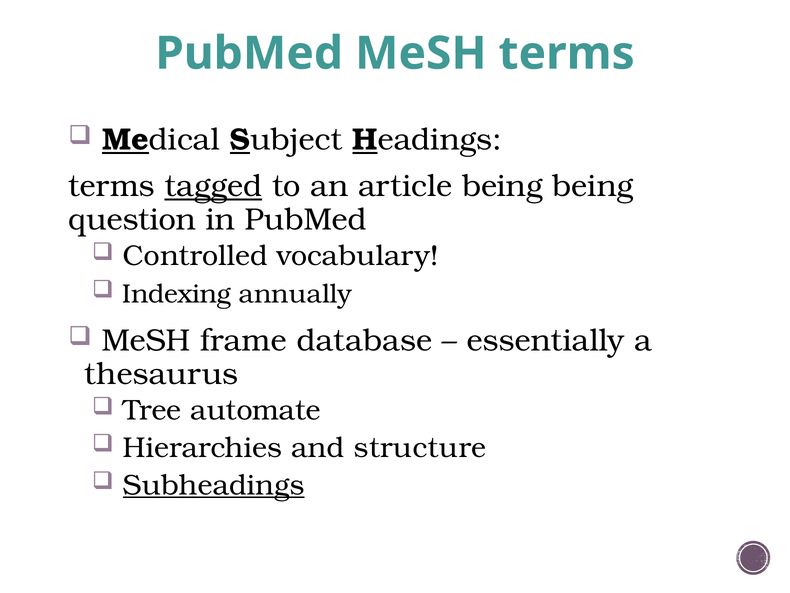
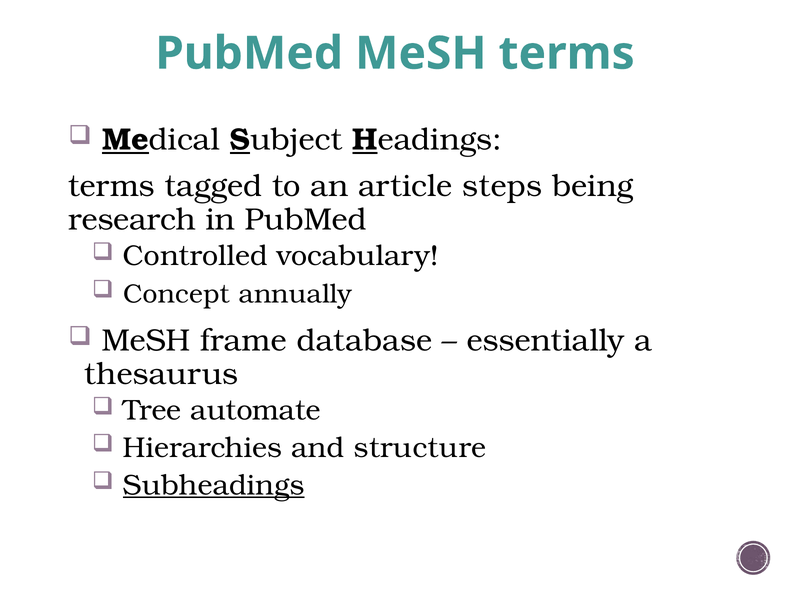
tagged underline: present -> none
article being: being -> steps
question: question -> research
Indexing: Indexing -> Concept
